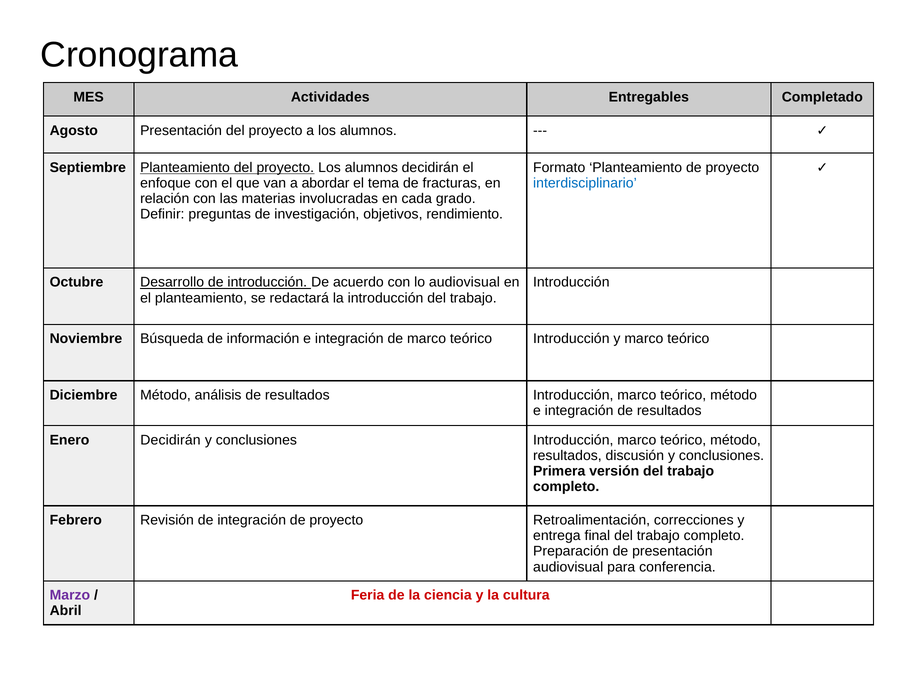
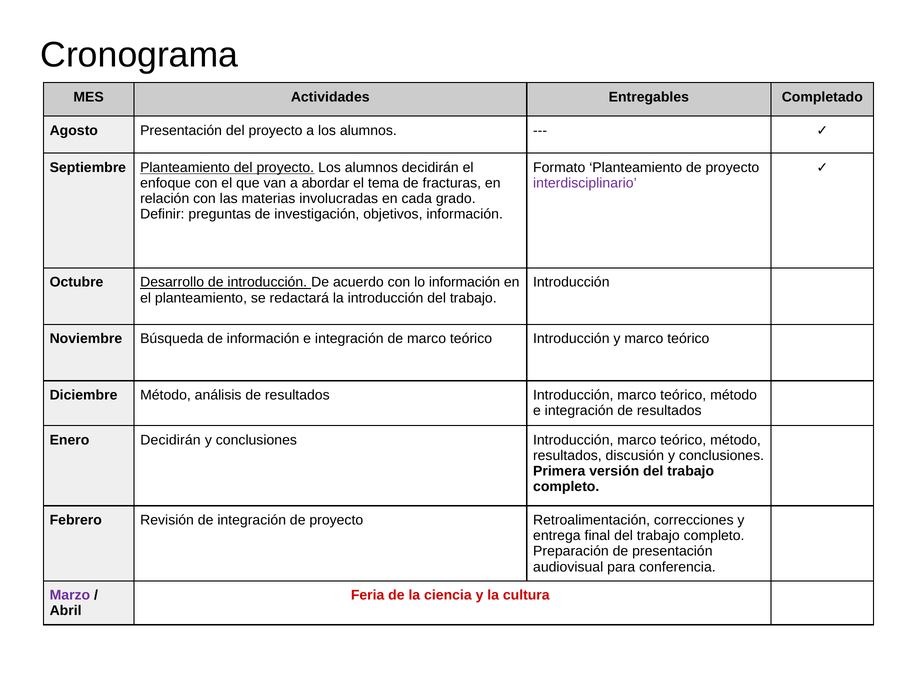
interdisciplinario colour: blue -> purple
objetivos rendimiento: rendimiento -> información
lo audiovisual: audiovisual -> información
